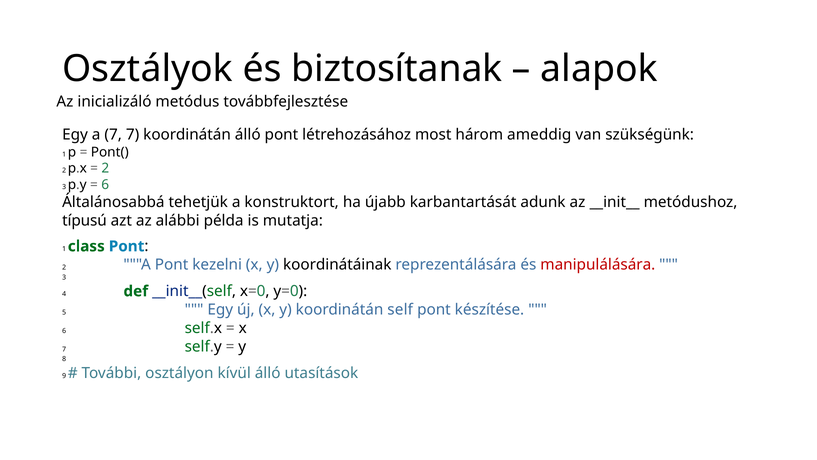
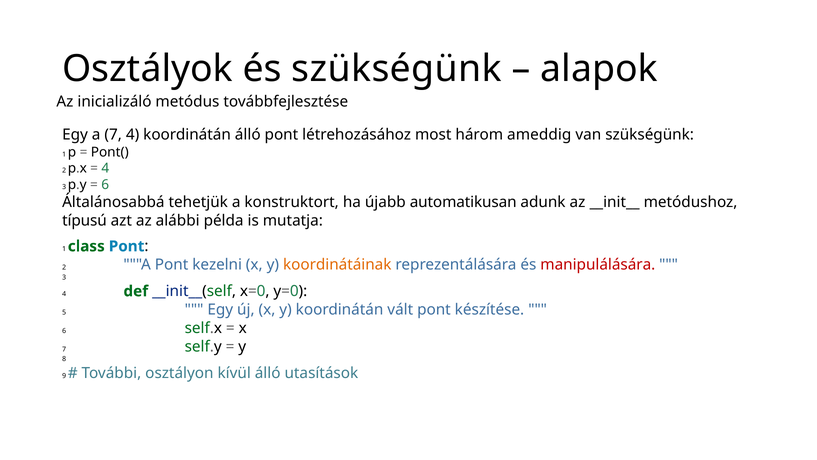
és biztosítanak: biztosítanak -> szükségünk
7 7: 7 -> 4
2 at (105, 168): 2 -> 4
karbantartását: karbantartását -> automatikusan
koordinátáinak colour: black -> orange
self: self -> vált
